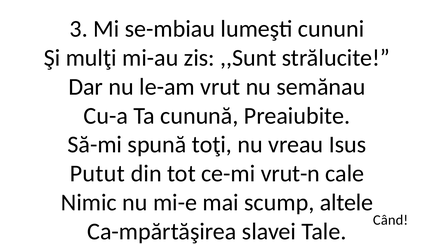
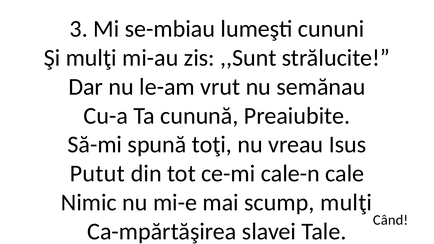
vrut-n: vrut-n -> cale-n
scump altele: altele -> mulţi
